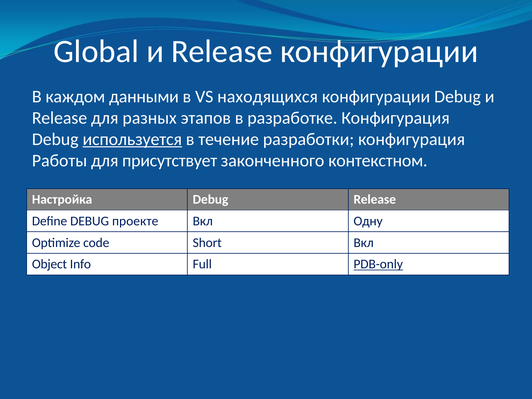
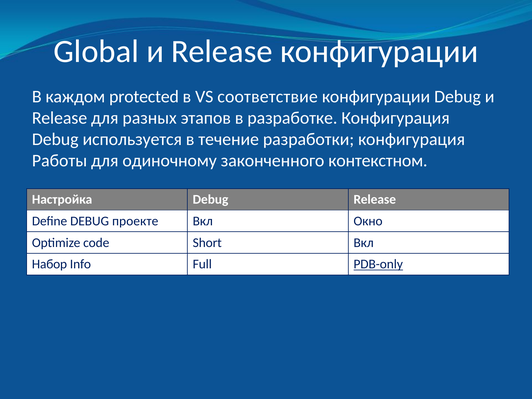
данными: данными -> protected
находящихся: находящихся -> соответствие
используется underline: present -> none
присутствует: присутствует -> одиночному
Одну: Одну -> Окно
Object: Object -> Набор
